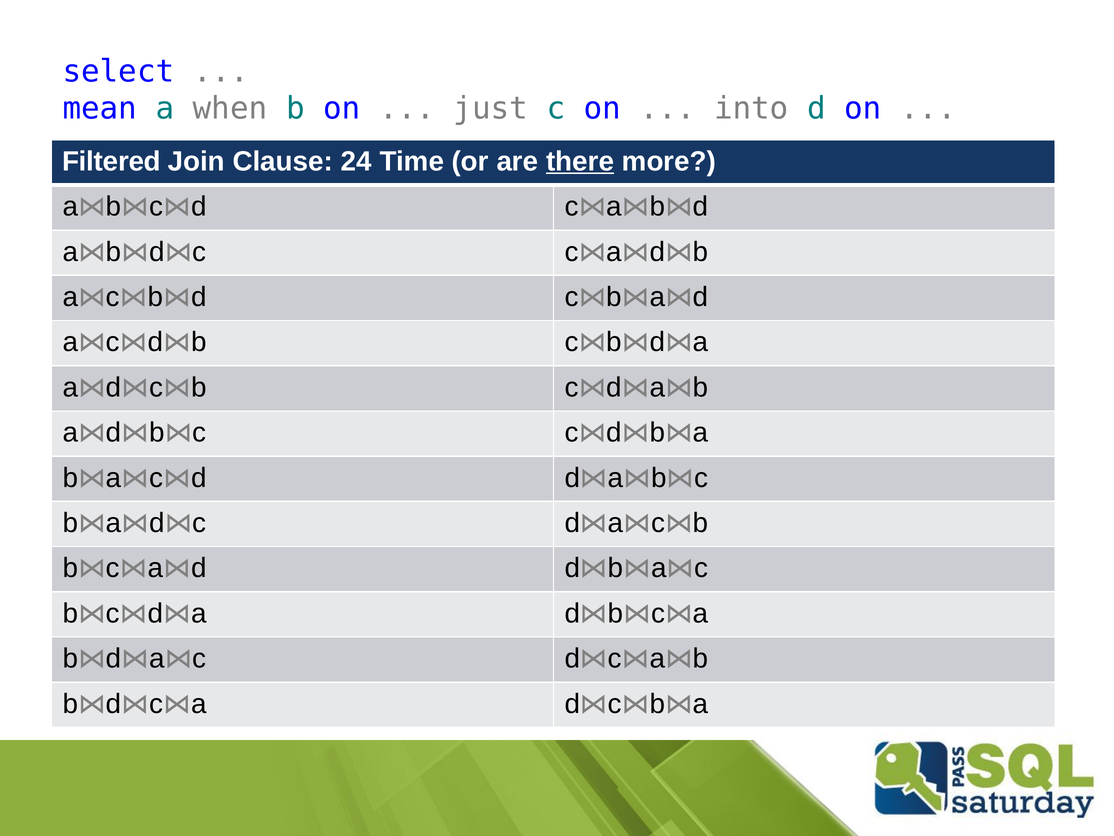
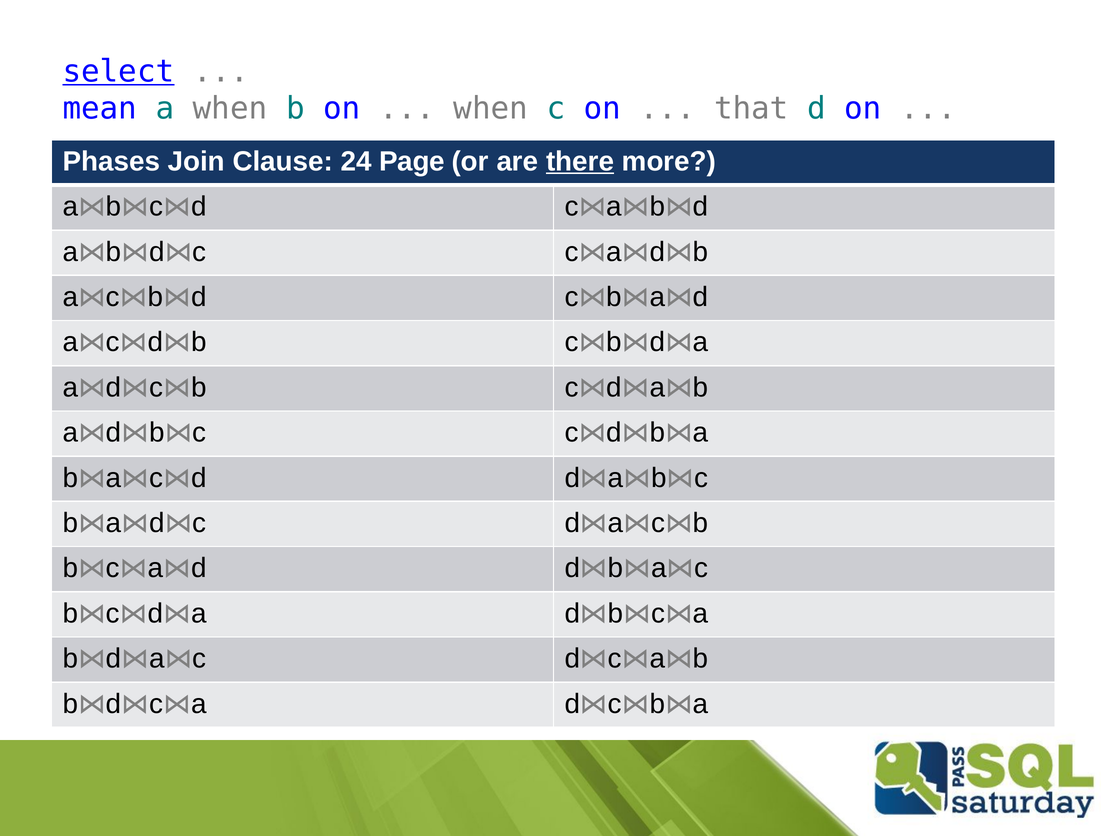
select underline: none -> present
just at (491, 108): just -> when
into: into -> that
Filtered: Filtered -> Phases
Time: Time -> Page
